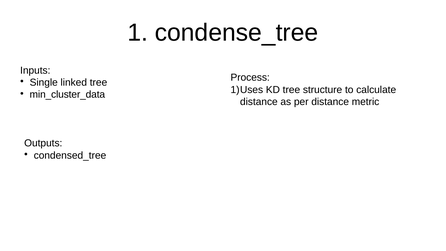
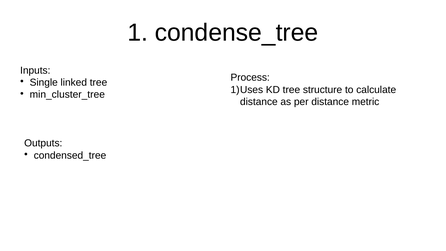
min_cluster_data: min_cluster_data -> min_cluster_tree
